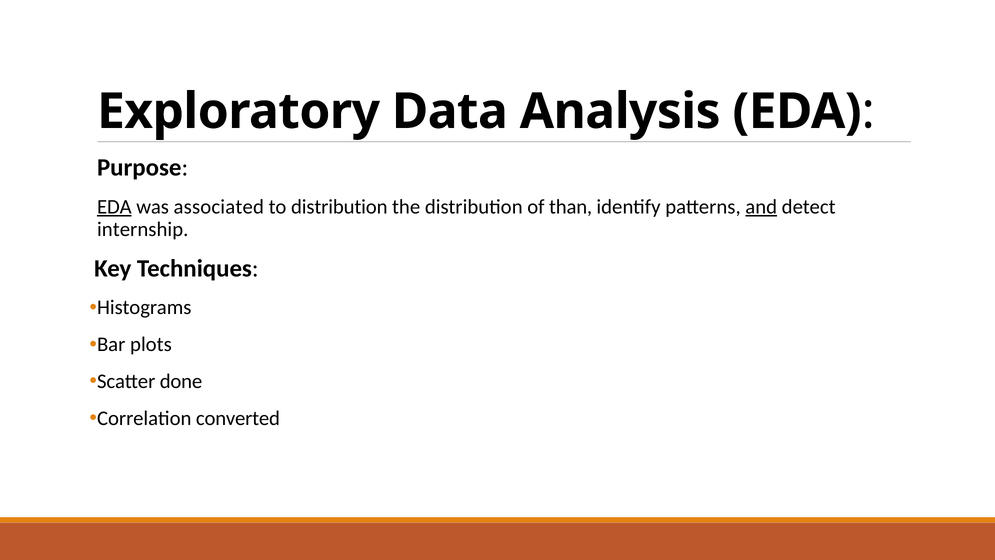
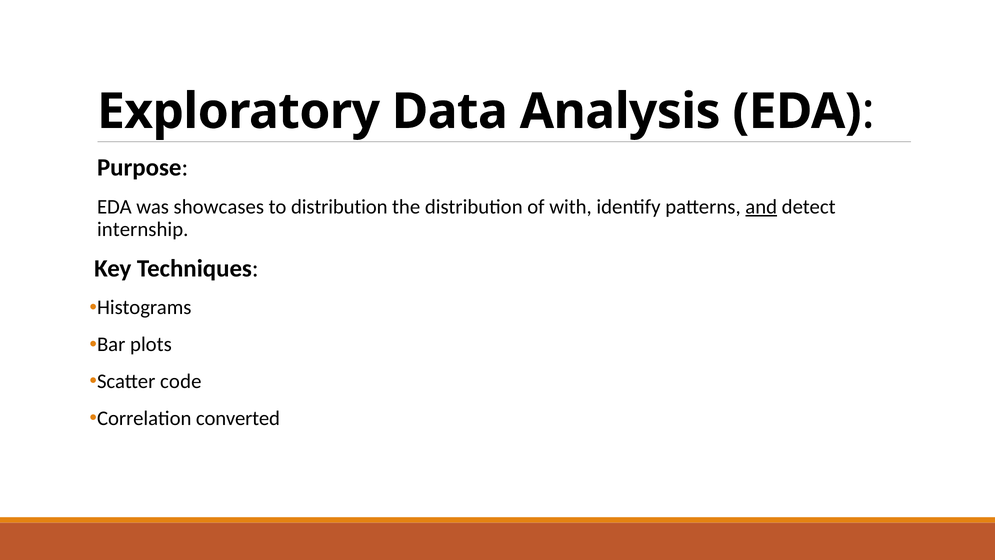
EDA at (114, 207) underline: present -> none
associated: associated -> showcases
than: than -> with
done: done -> code
